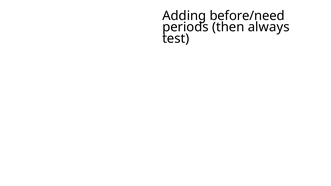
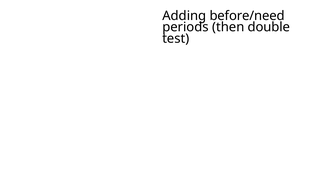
always: always -> double
